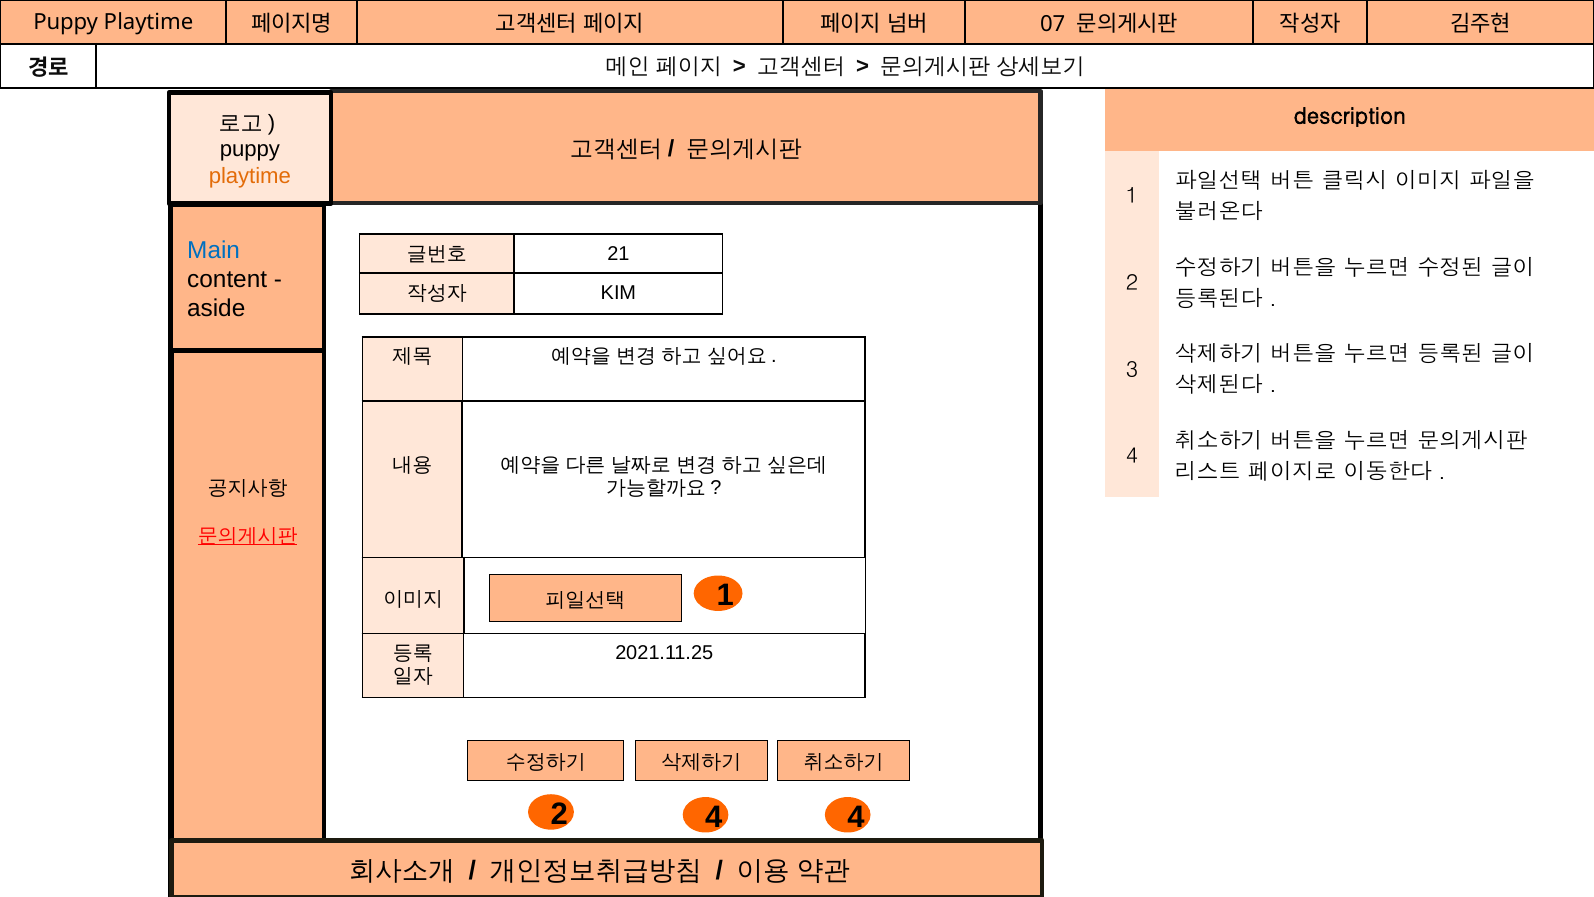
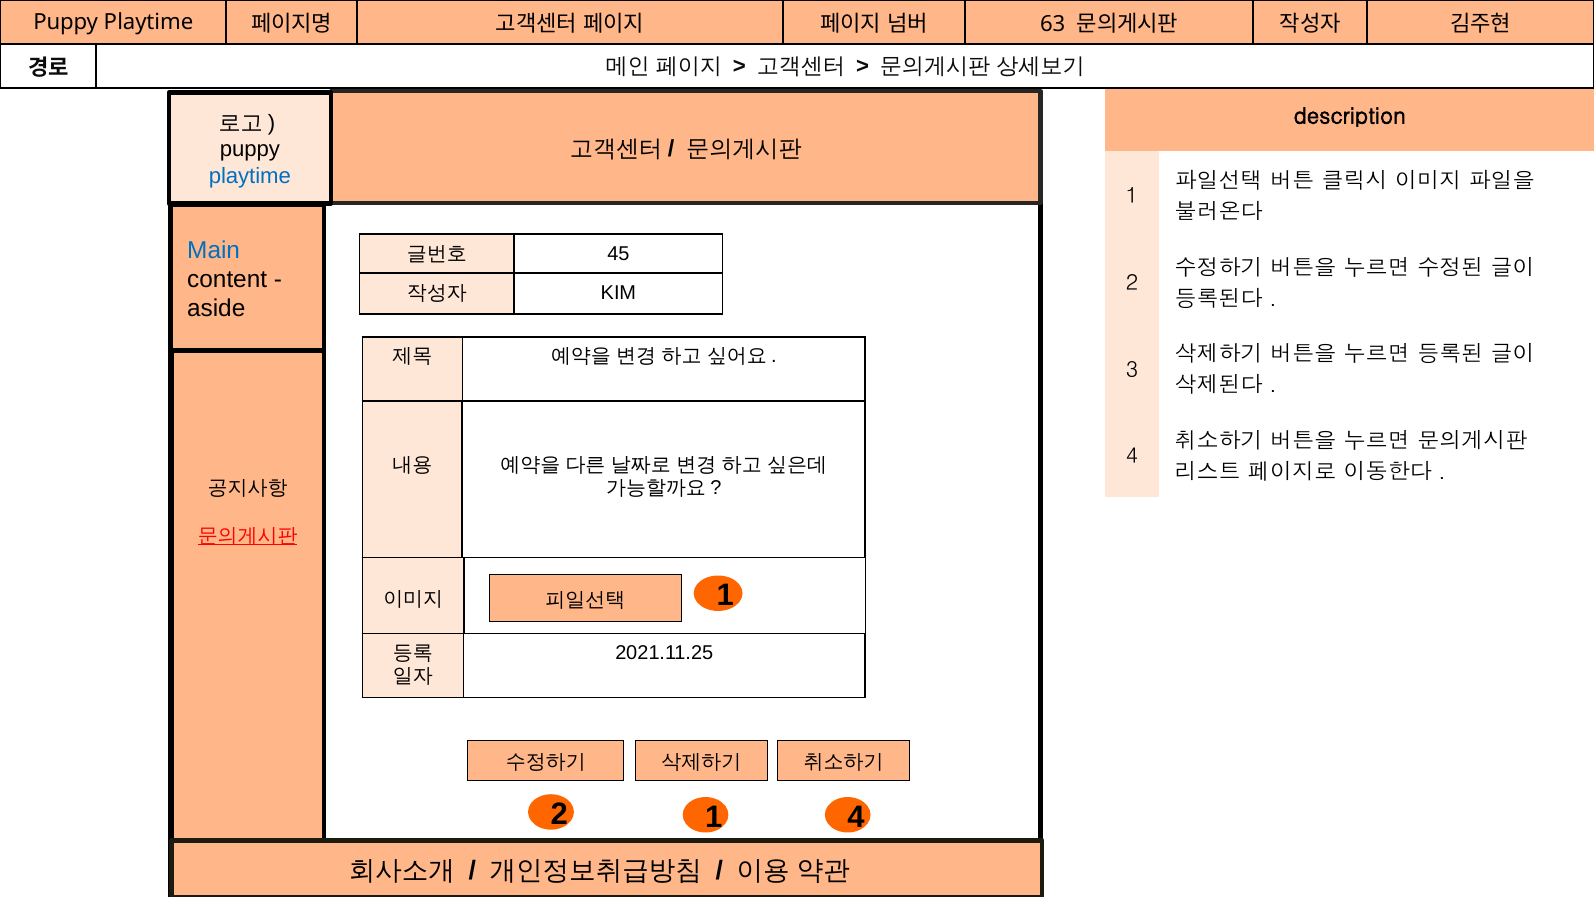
07: 07 -> 63
playtime at (250, 176) colour: orange -> blue
21: 21 -> 45
2 4: 4 -> 1
